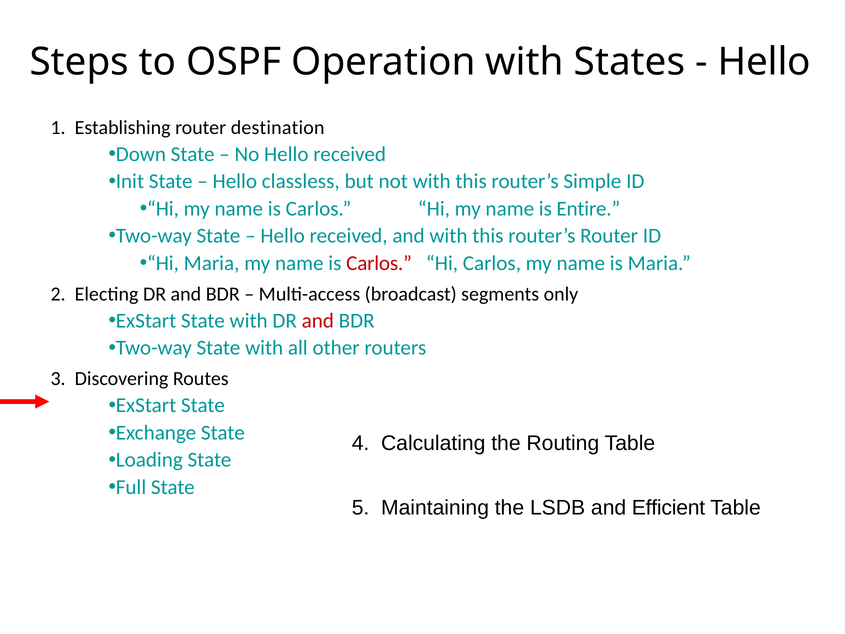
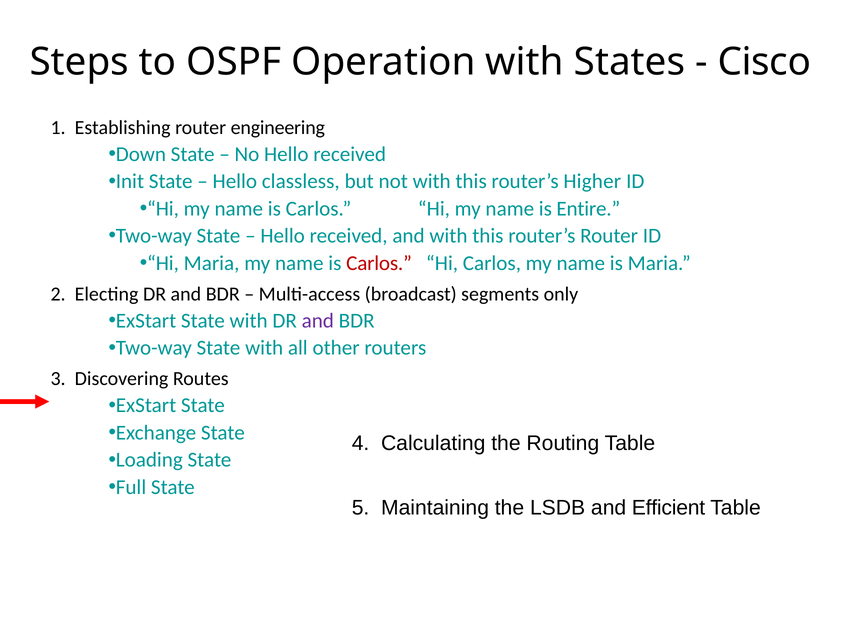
Hello at (764, 62): Hello -> Cisco
destination: destination -> engineering
Simple: Simple -> Higher
and at (318, 321) colour: red -> purple
